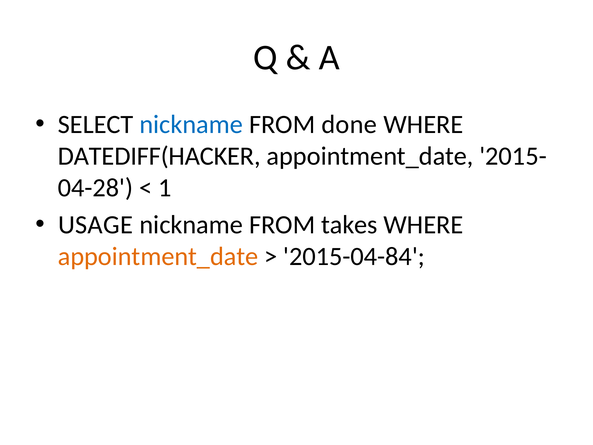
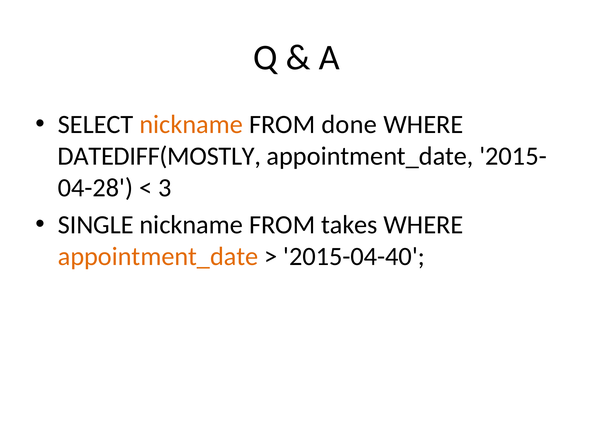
nickname at (191, 124) colour: blue -> orange
DATEDIFF(HACKER: DATEDIFF(HACKER -> DATEDIFF(MOSTLY
1: 1 -> 3
USAGE: USAGE -> SINGLE
2015-04-84: 2015-04-84 -> 2015-04-40
